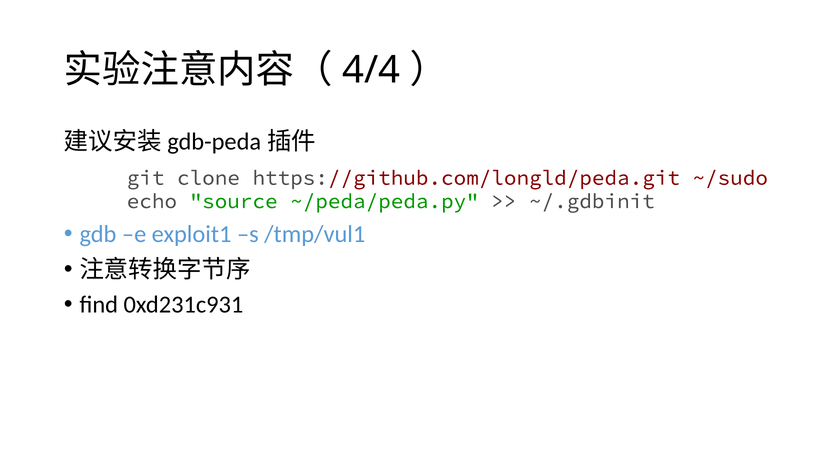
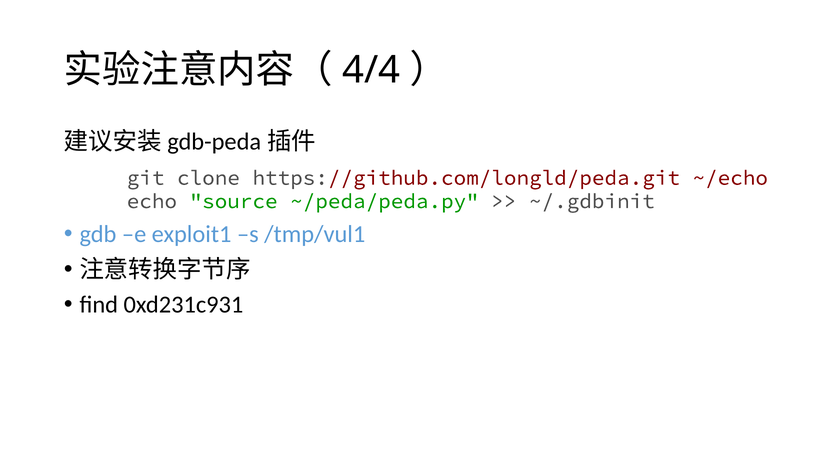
~/sudo: ~/sudo -> ~/echo
